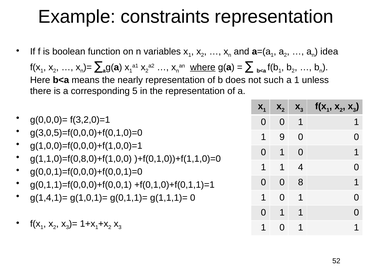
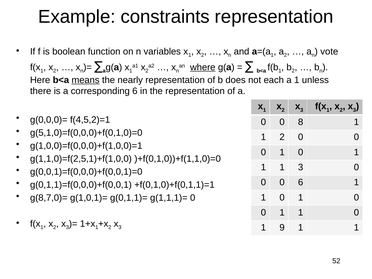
idea: idea -> vote
means underline: none -> present
such: such -> each
corresponding 5: 5 -> 6
f(3,2,0)=1: f(3,2,0)=1 -> f(4,5,2)=1
1 at (301, 122): 1 -> 8
g(3,0,5)=f(0,0,0)+f(0,1,0)=0: g(3,0,5)=f(0,0,0)+f(0,1,0)=0 -> g(5,1,0)=f(0,0,0)+f(0,1,0)=0
1 9: 9 -> 2
g(1,1,0)=f(0,8,0)+f(1,0,0: g(1,1,0)=f(0,8,0)+f(1,0,0 -> g(1,1,0)=f(2,5,1)+f(1,0,0
1 4: 4 -> 3
0 8: 8 -> 6
g(1,4,1)=: g(1,4,1)= -> g(8,7,0)=
0 at (282, 228): 0 -> 9
